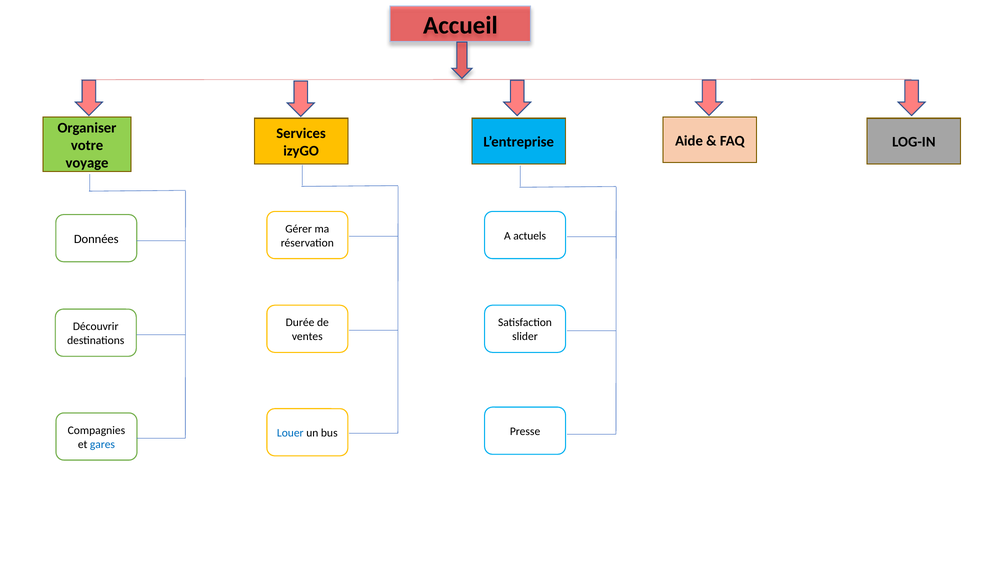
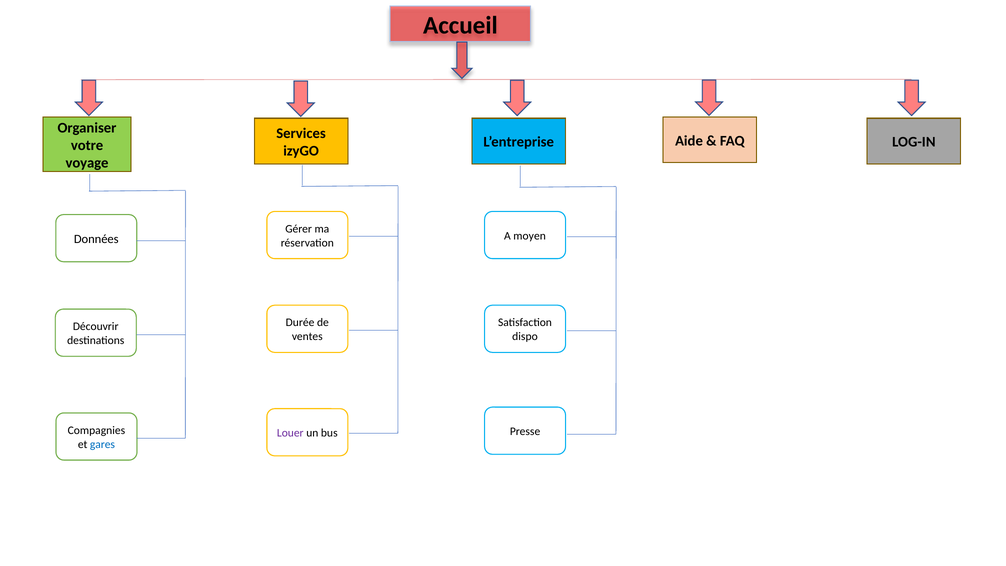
actuels: actuels -> moyen
slider: slider -> dispo
Louer colour: blue -> purple
